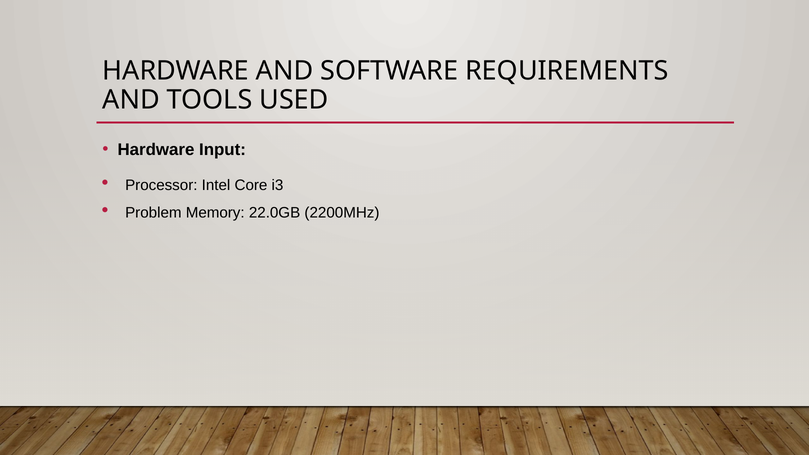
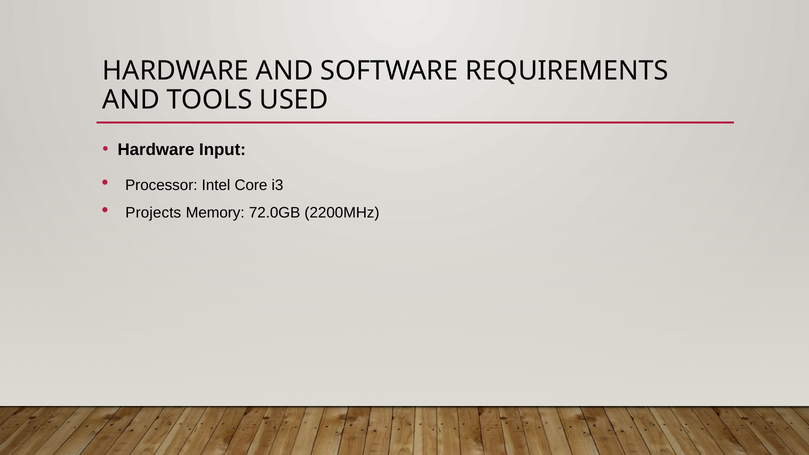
Problem: Problem -> Projects
22.0GB: 22.0GB -> 72.0GB
